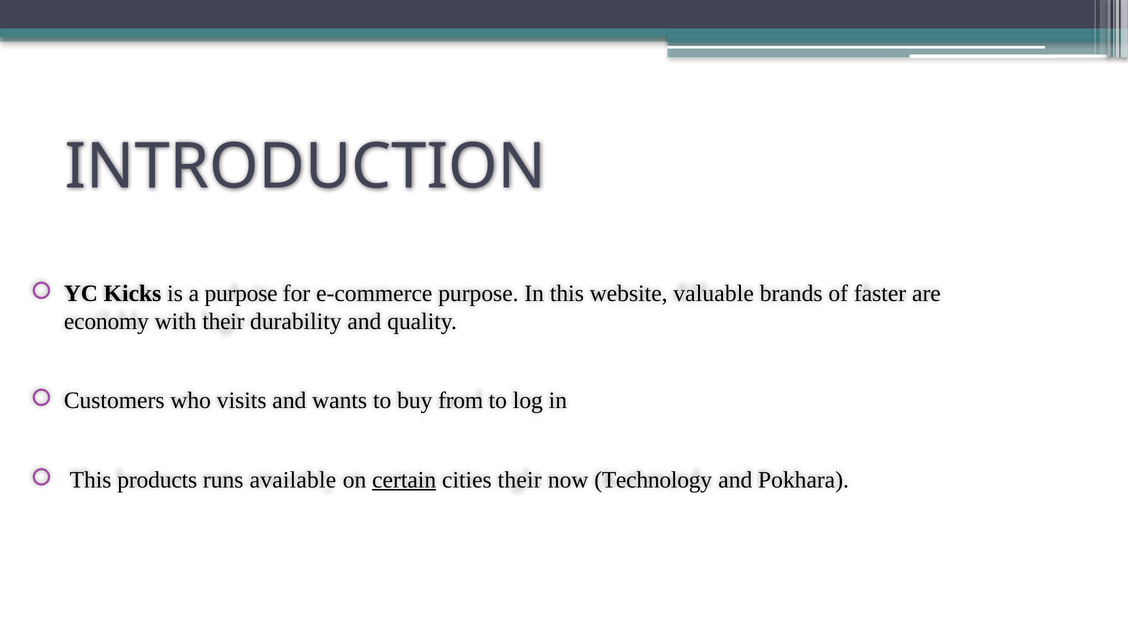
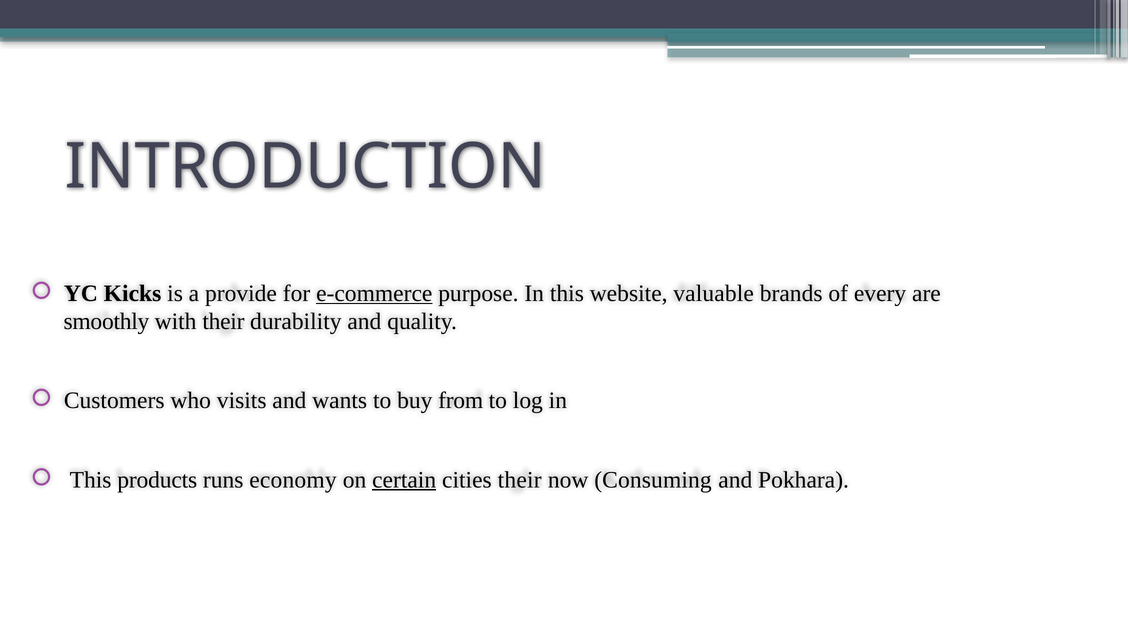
a purpose: purpose -> provide
e-commerce underline: none -> present
faster: faster -> every
economy: economy -> smoothly
available: available -> economy
Technology: Technology -> Consuming
